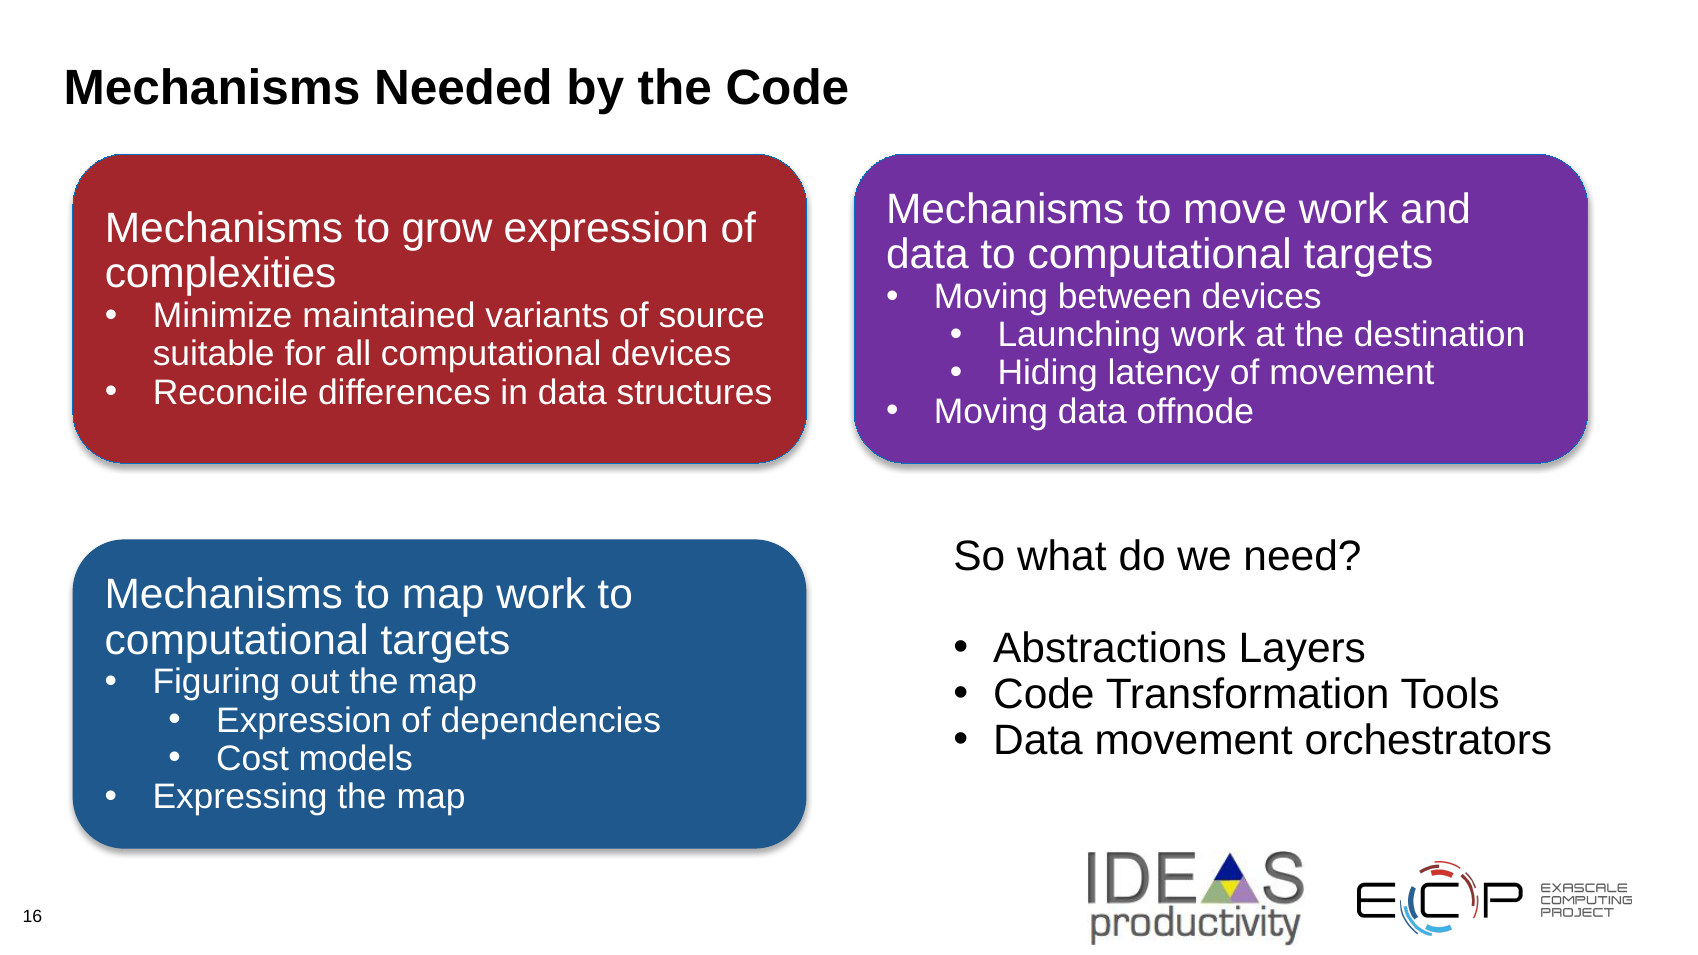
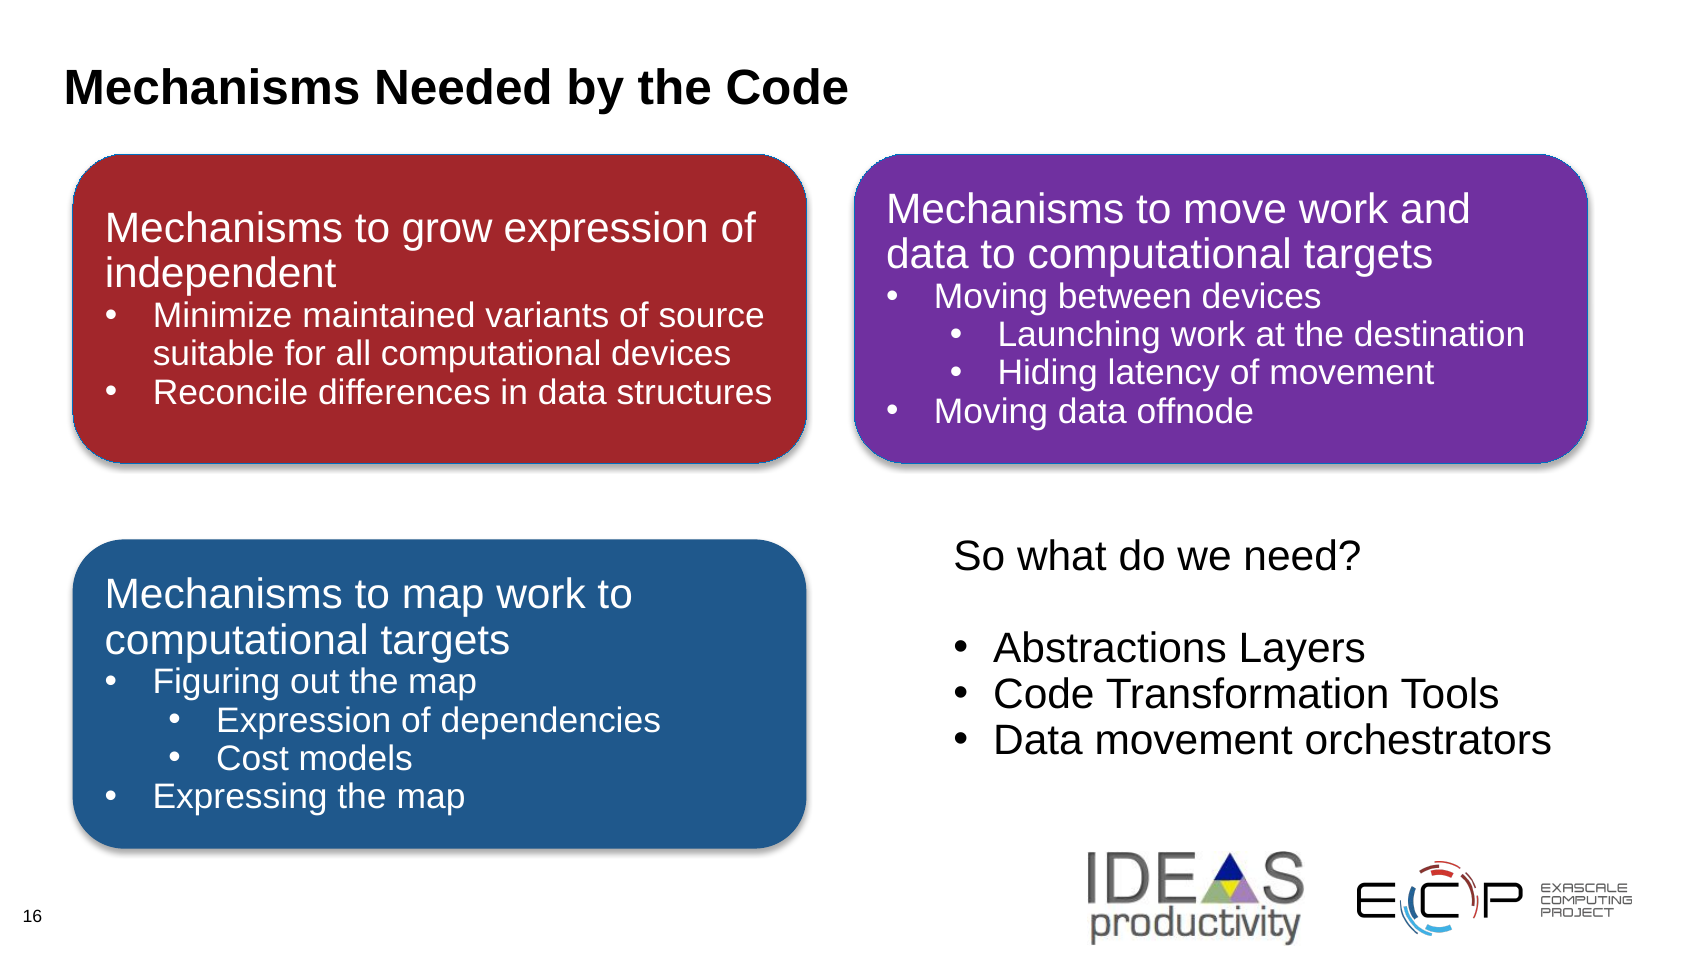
complexities: complexities -> independent
